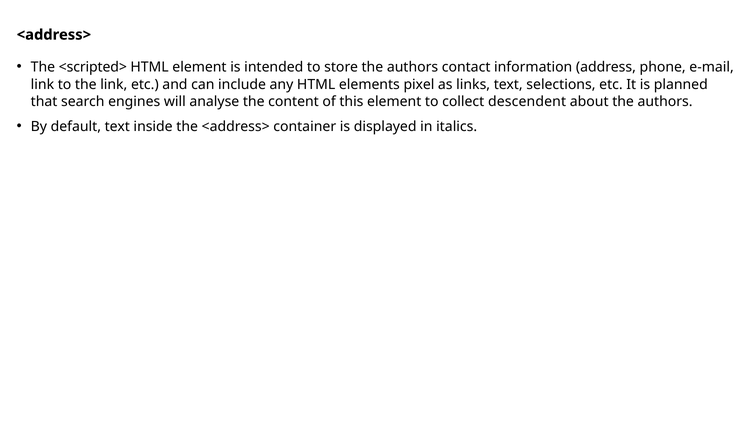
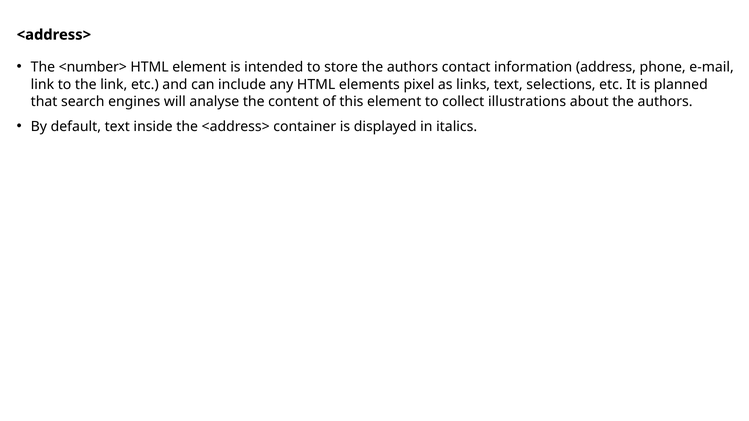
<scripted>: <scripted> -> <number>
descendent: descendent -> illustrations
